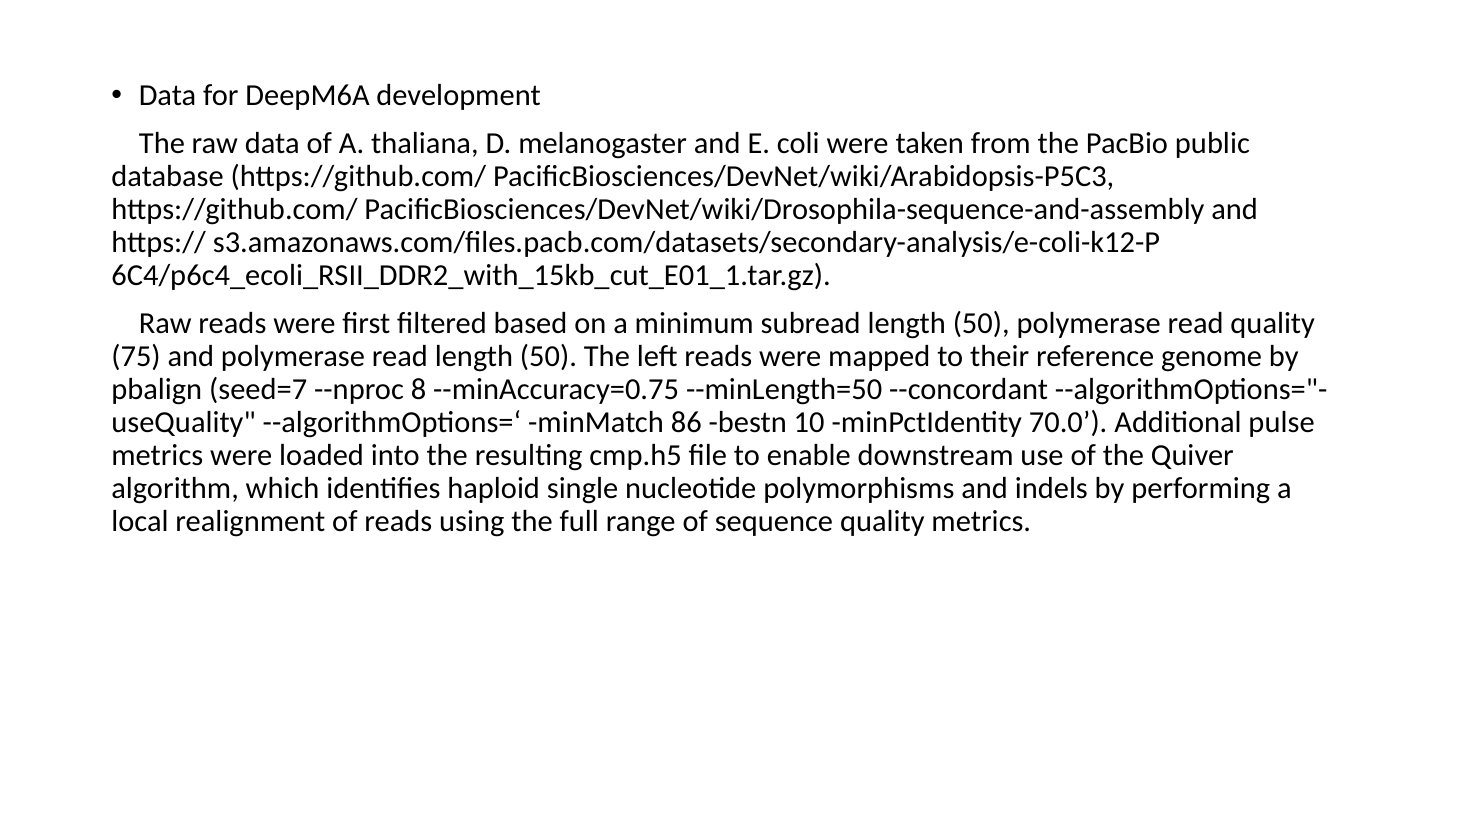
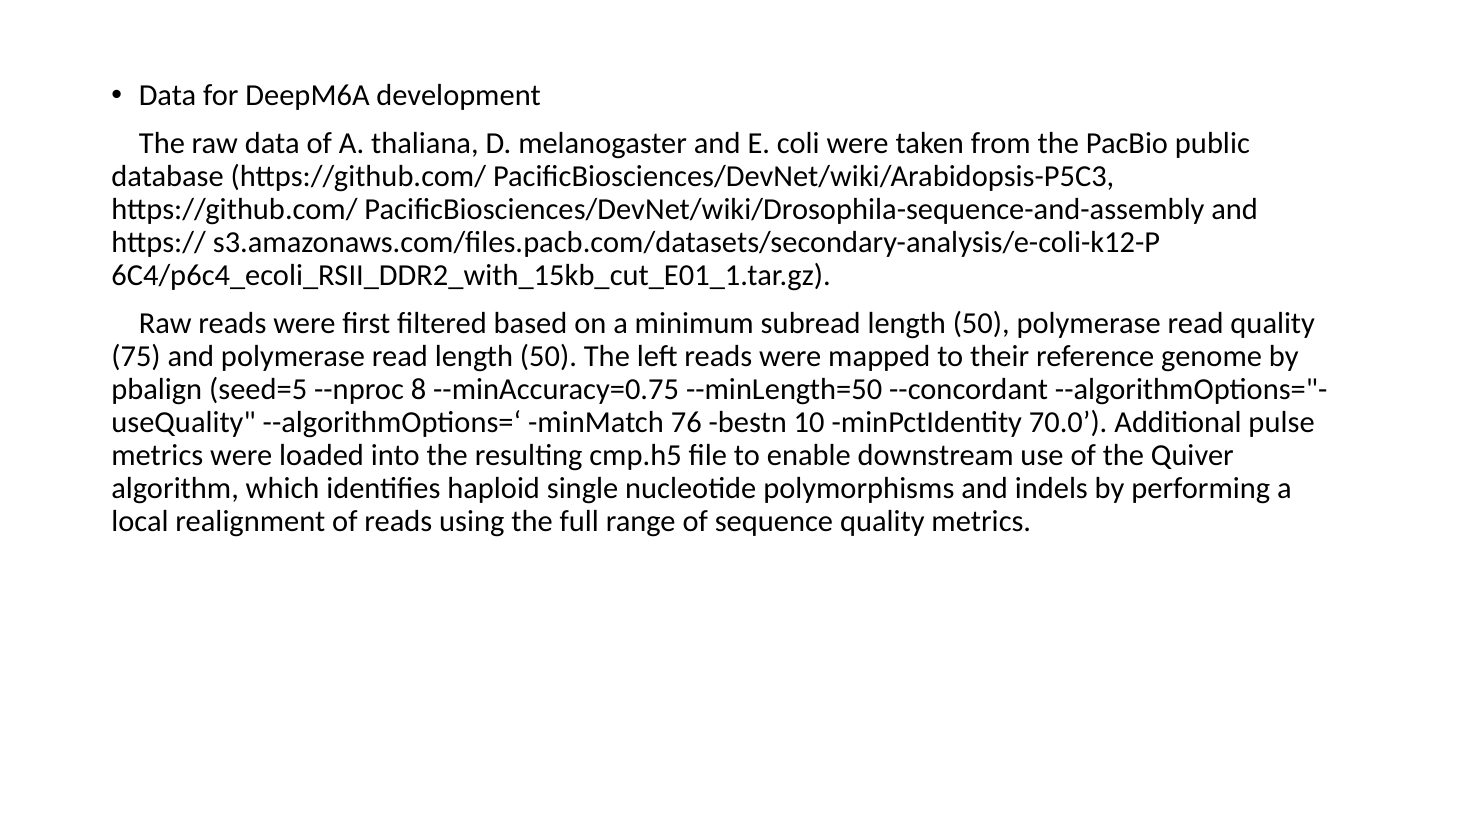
seed=7: seed=7 -> seed=5
86: 86 -> 76
